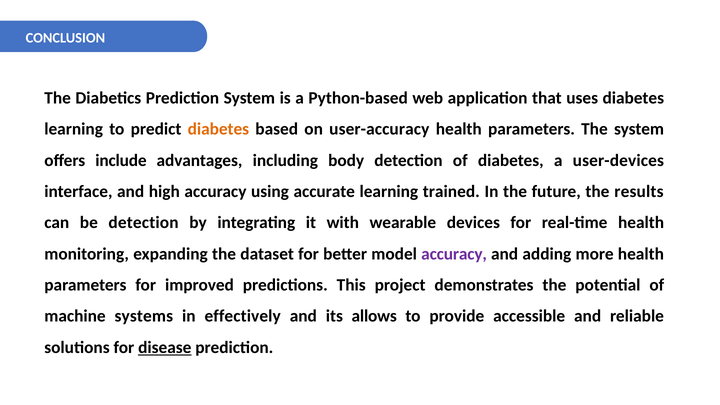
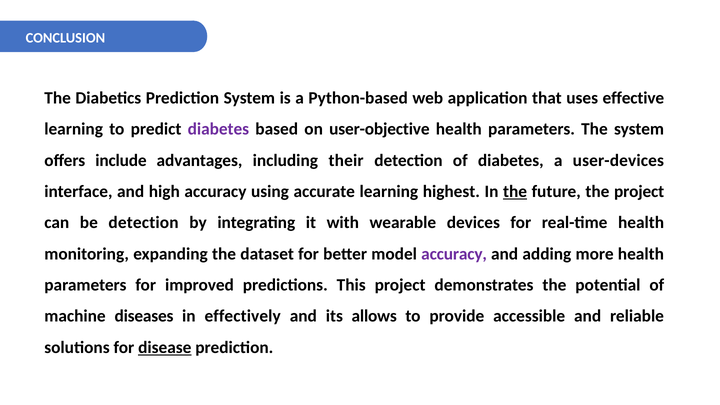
uses diabetes: diabetes -> effective
diabetes at (218, 129) colour: orange -> purple
user-accuracy: user-accuracy -> user-objective
body: body -> their
trained: trained -> highest
the at (515, 192) underline: none -> present
the results: results -> project
systems: systems -> diseases
